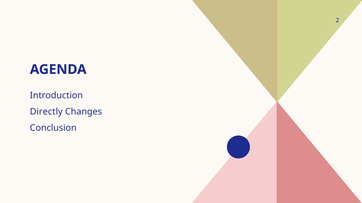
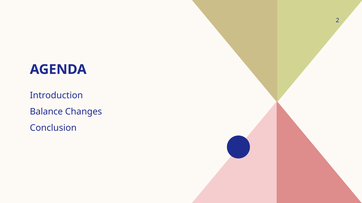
Directly: Directly -> Balance
